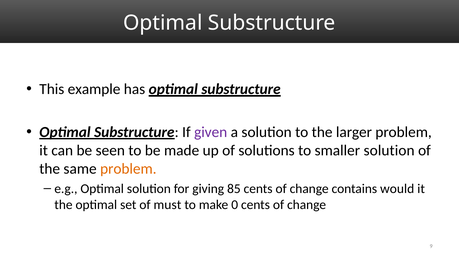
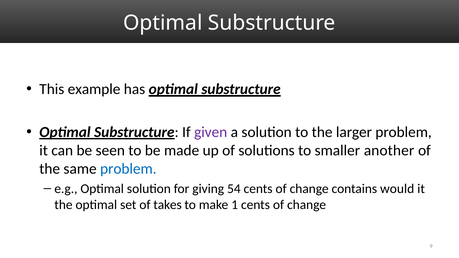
smaller solution: solution -> another
problem at (128, 169) colour: orange -> blue
85: 85 -> 54
must: must -> takes
0: 0 -> 1
